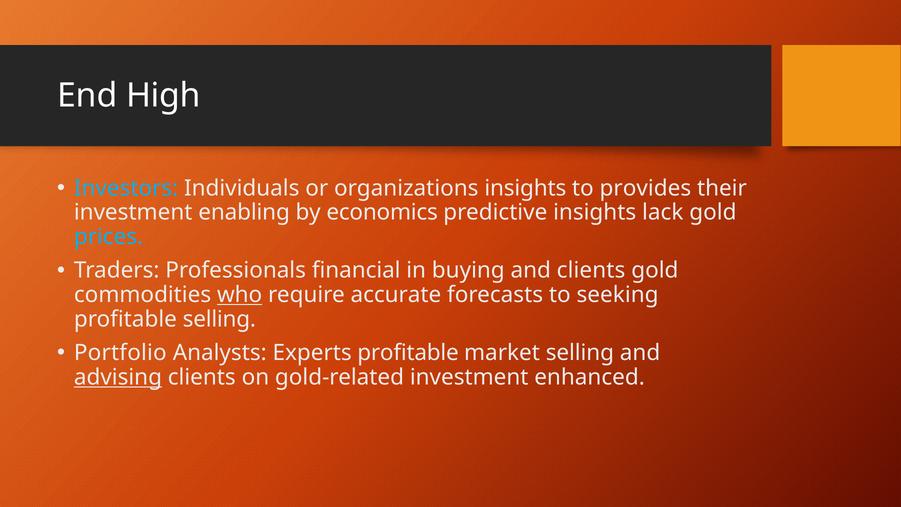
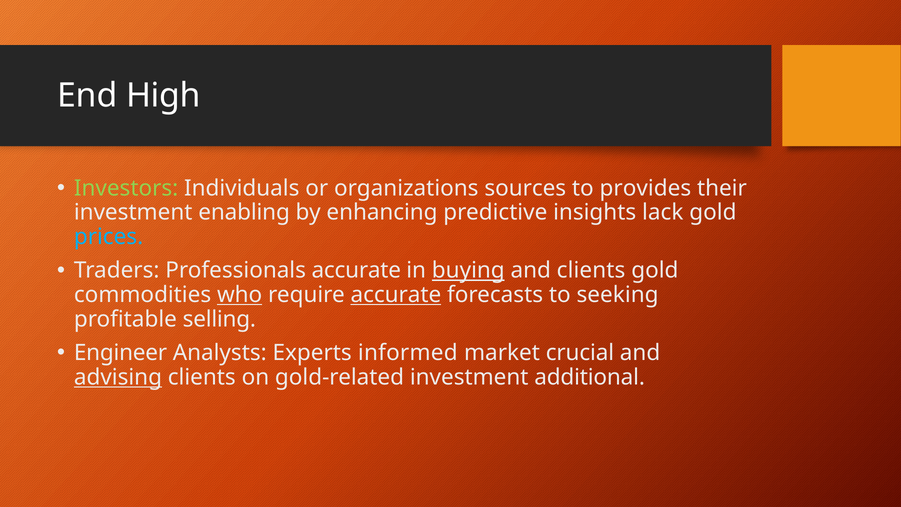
Investors colour: light blue -> light green
organizations insights: insights -> sources
economics: economics -> enhancing
Professionals financial: financial -> accurate
buying underline: none -> present
accurate at (396, 295) underline: none -> present
Portfolio: Portfolio -> Engineer
Experts profitable: profitable -> informed
market selling: selling -> crucial
enhanced: enhanced -> additional
